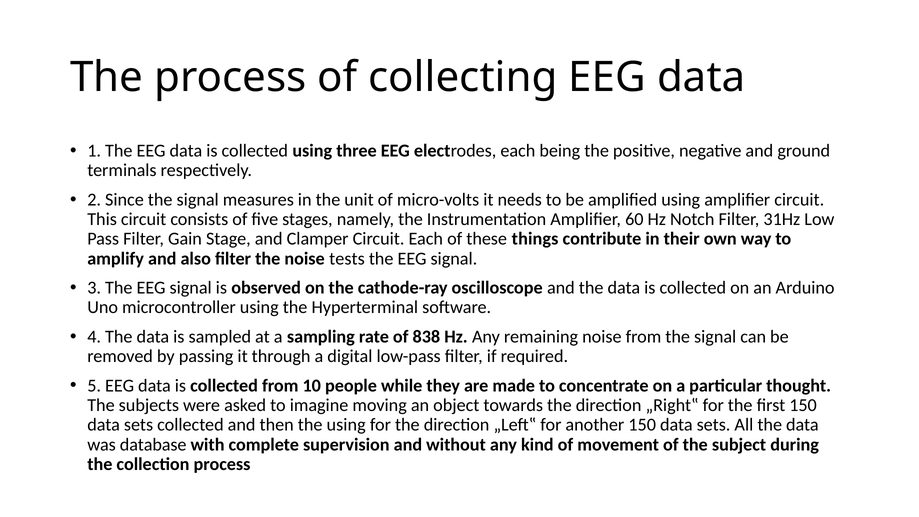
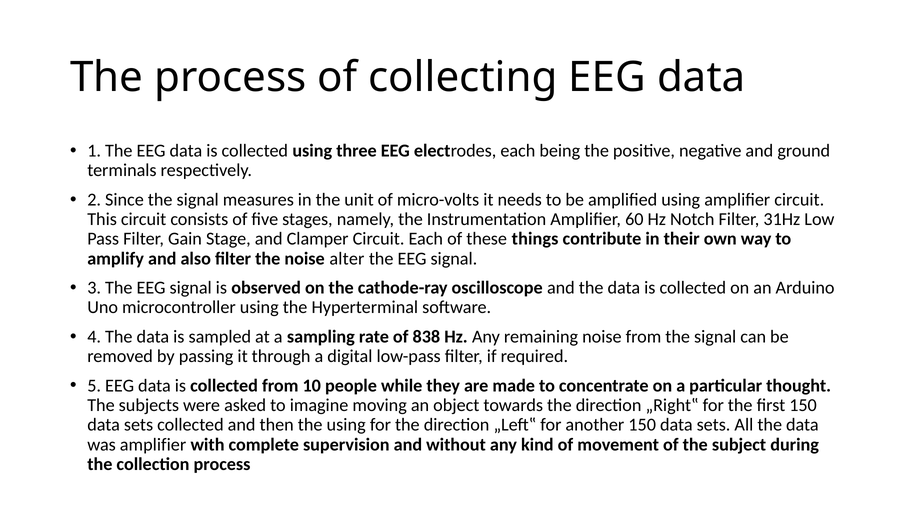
tests: tests -> alter
was database: database -> amplifier
